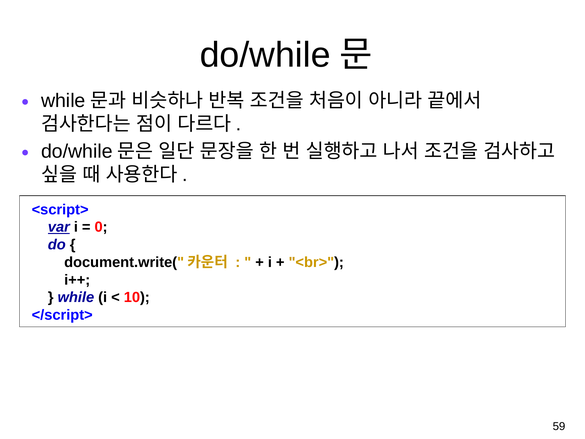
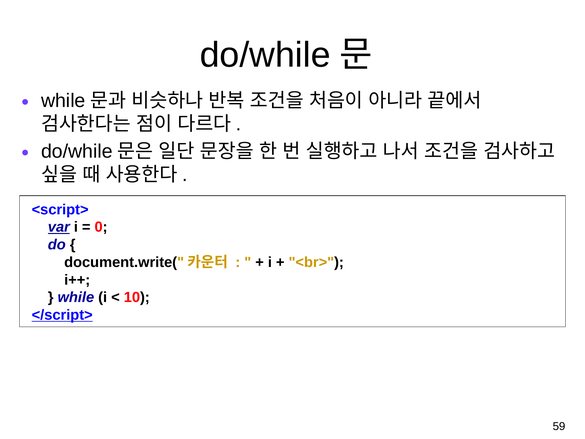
</script> underline: none -> present
